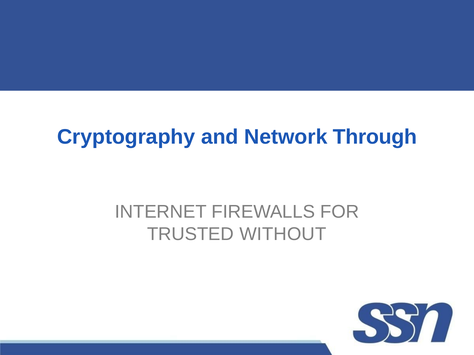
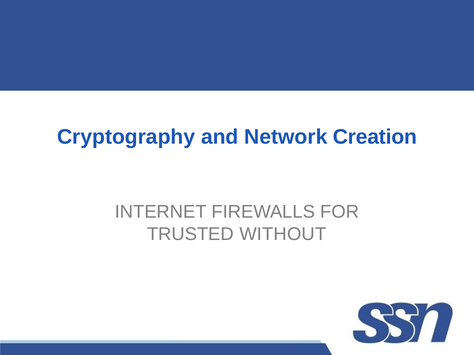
Through: Through -> Creation
